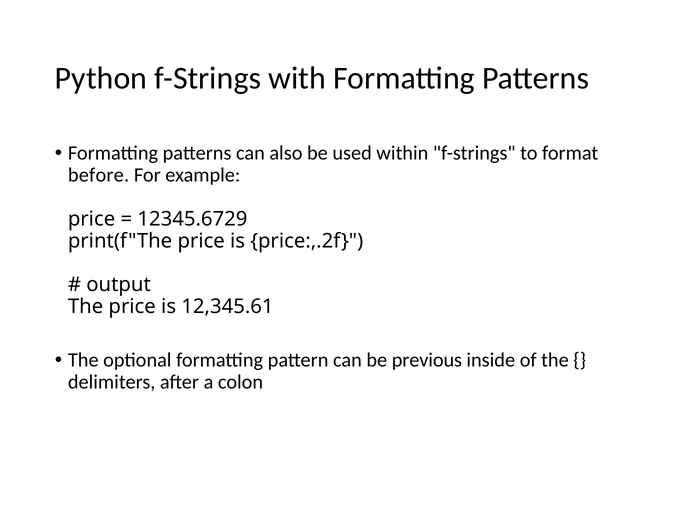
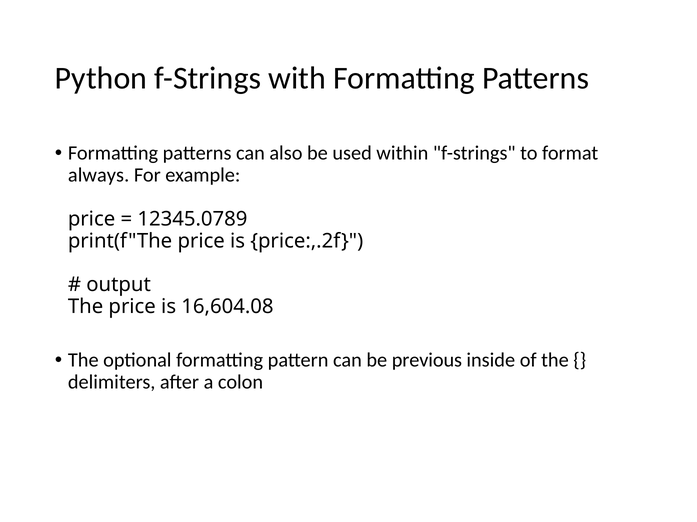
before: before -> always
12345.6729: 12345.6729 -> 12345.0789
12,345.61: 12,345.61 -> 16,604.08
